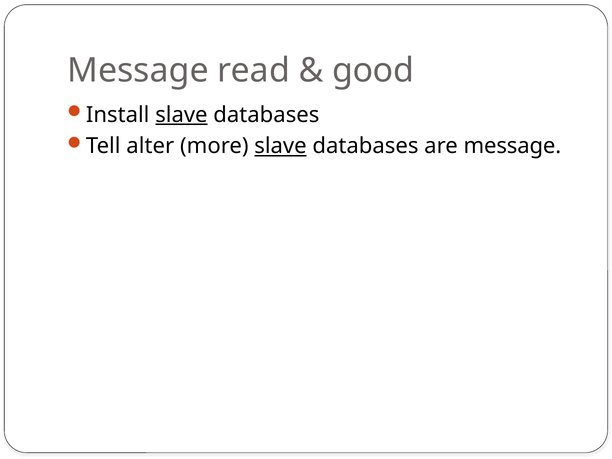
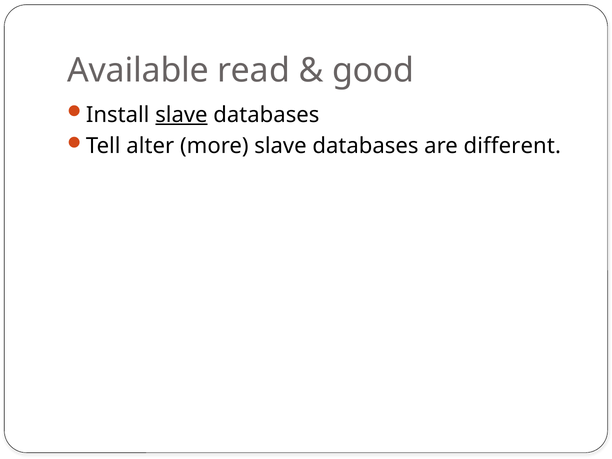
Message at (138, 71): Message -> Available
slave at (280, 146) underline: present -> none
are message: message -> different
